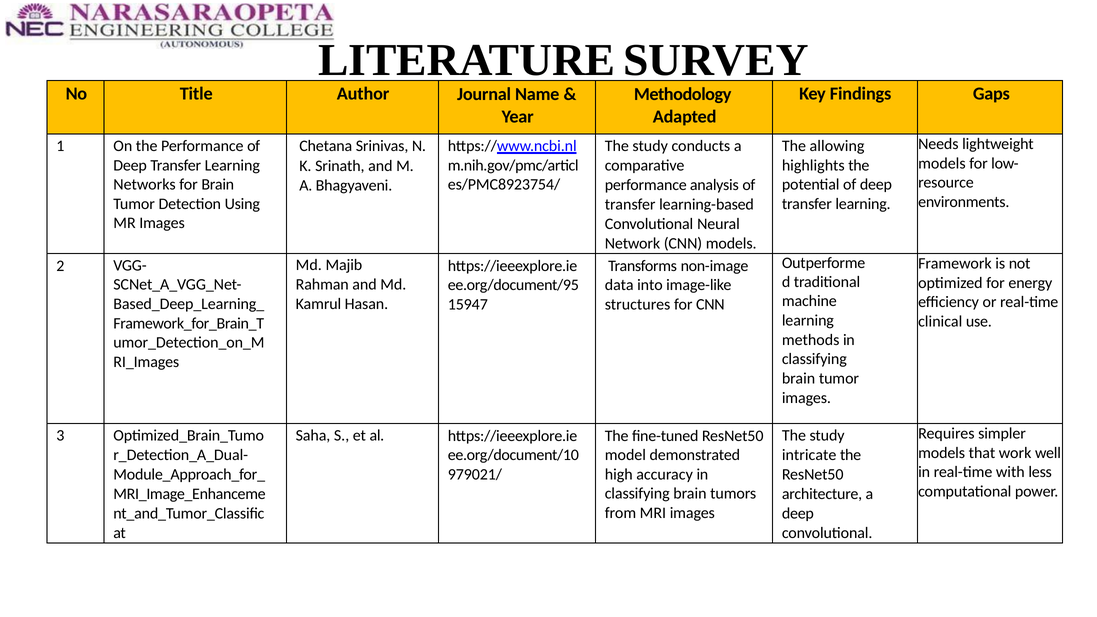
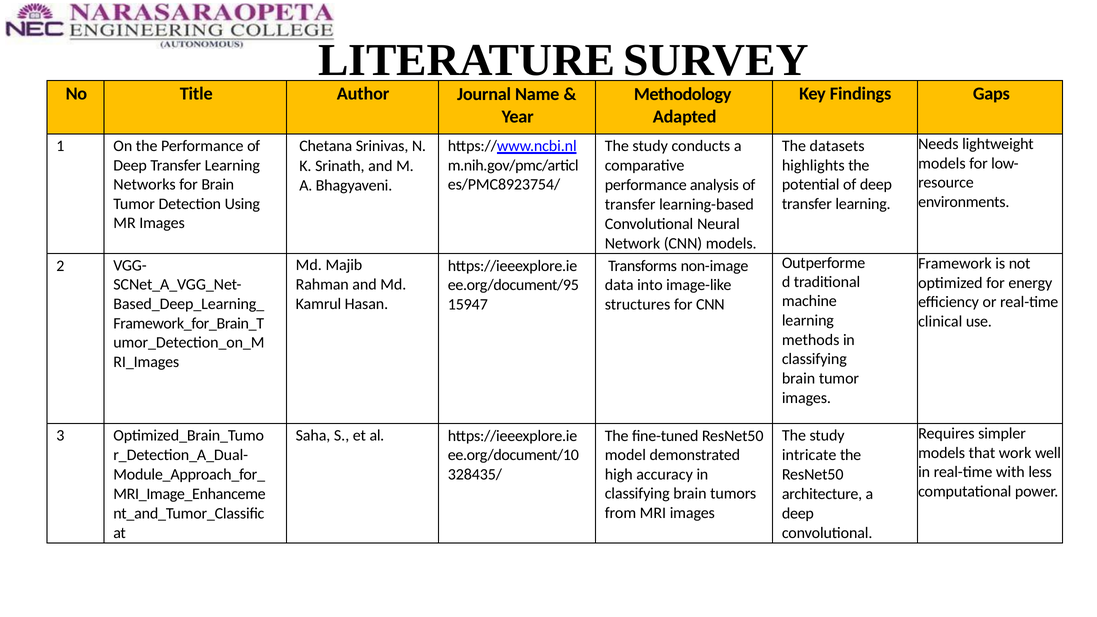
allowing: allowing -> datasets
979021/: 979021/ -> 328435/
